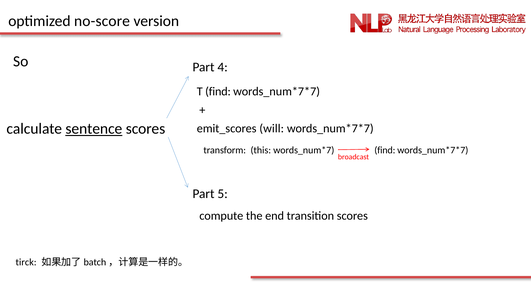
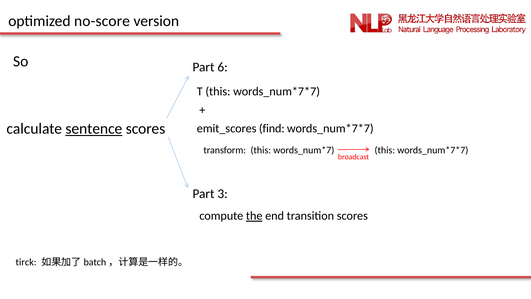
4: 4 -> 6
T find: find -> this
will: will -> find
find at (385, 150): find -> this
5: 5 -> 3
the underline: none -> present
